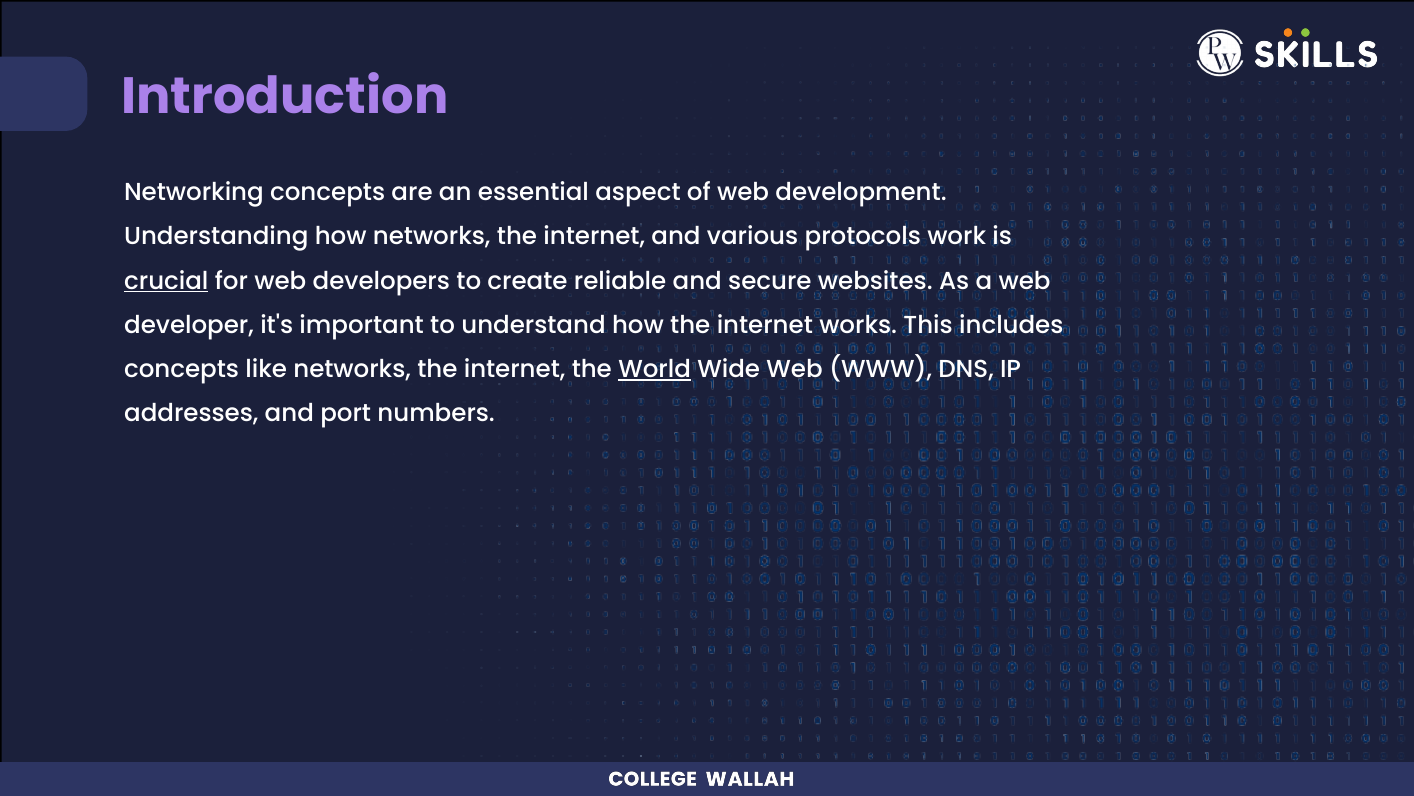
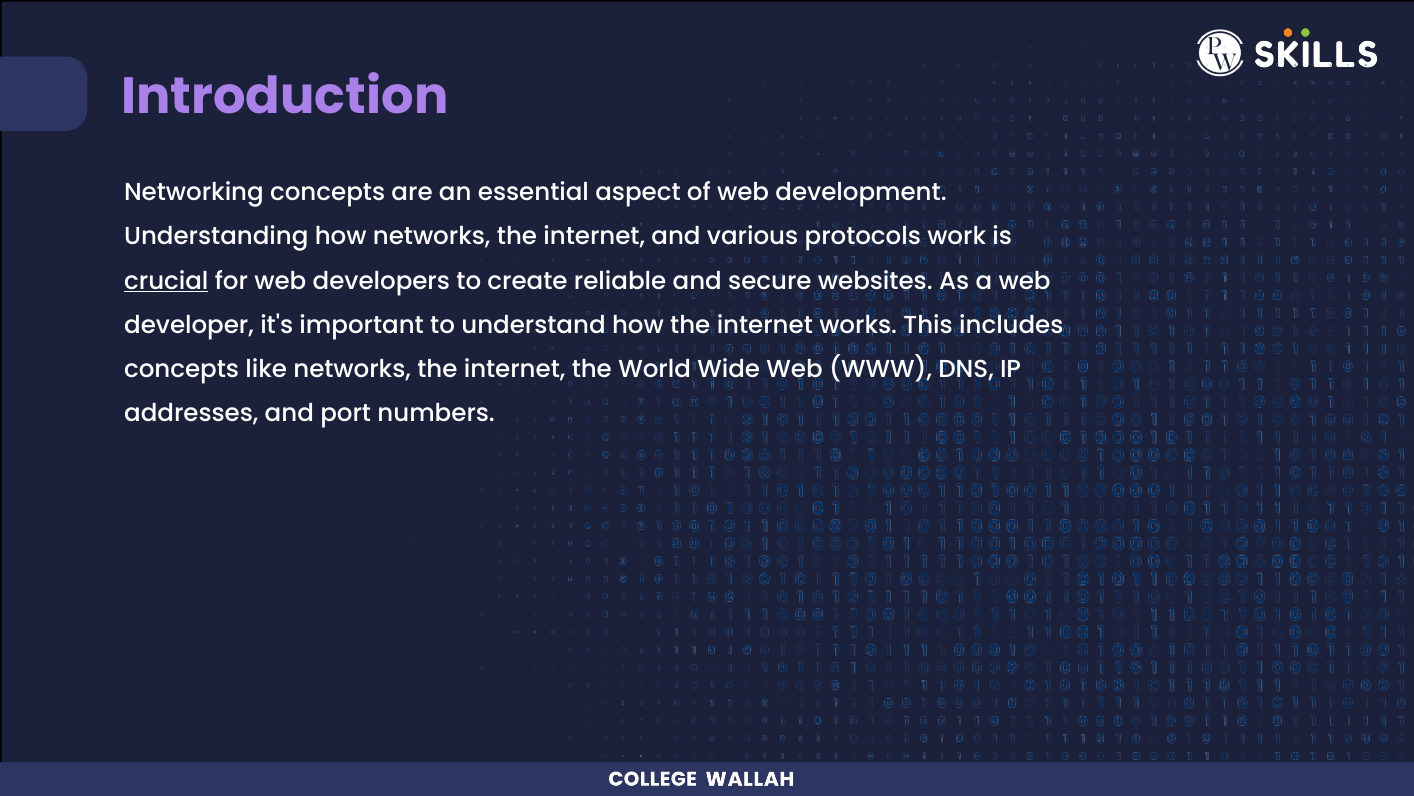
World underline: present -> none
